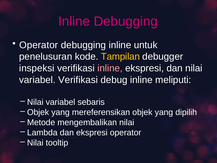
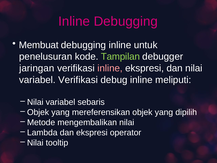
Operator at (39, 45): Operator -> Membuat
Tampilan colour: yellow -> light green
inspeksi: inspeksi -> jaringan
